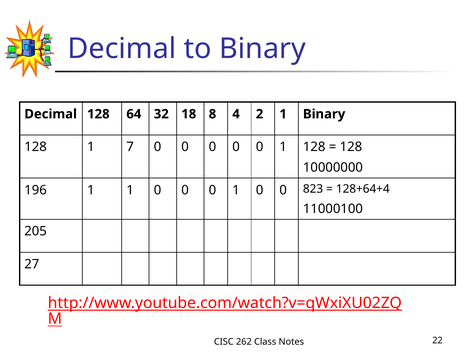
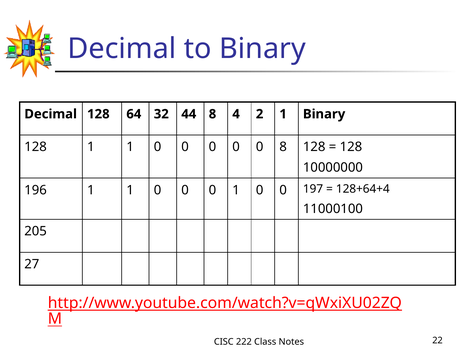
18: 18 -> 44
128 1 7: 7 -> 1
1 at (283, 147): 1 -> 8
823: 823 -> 197
262: 262 -> 222
